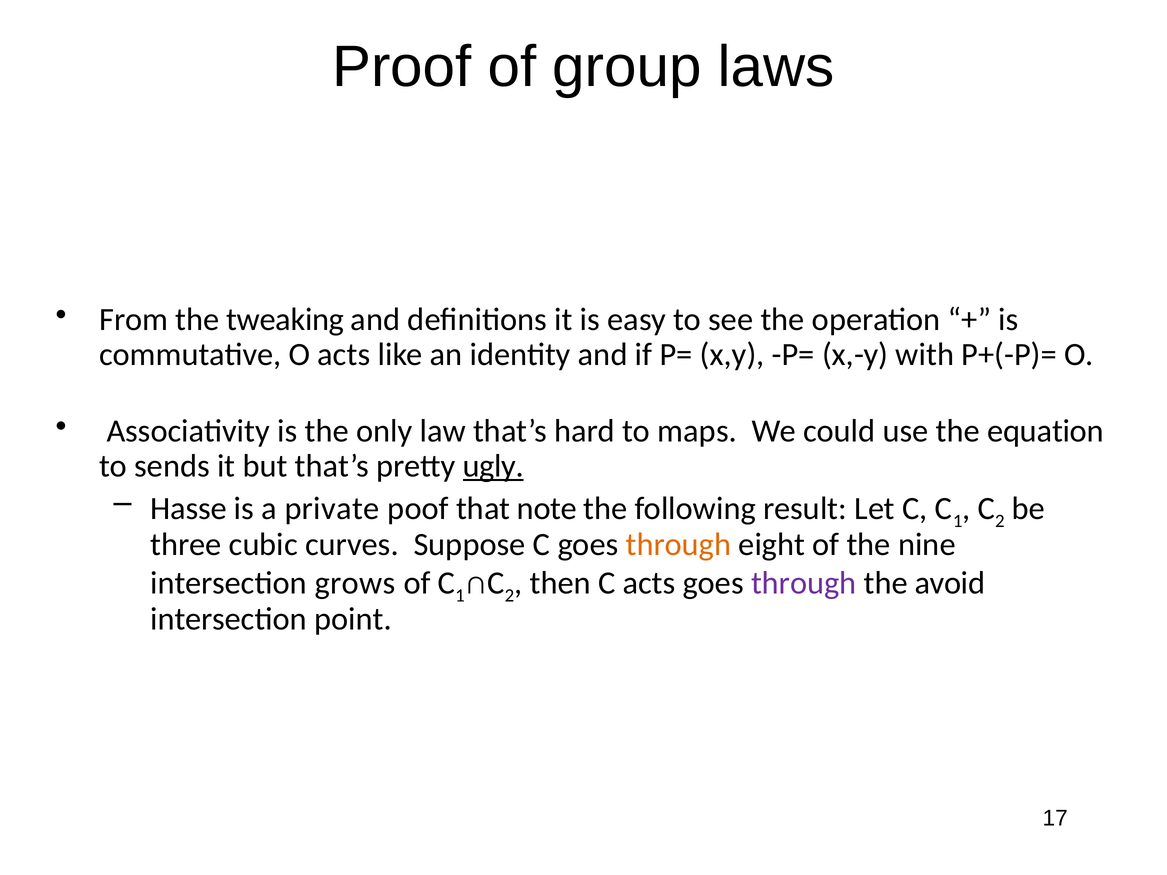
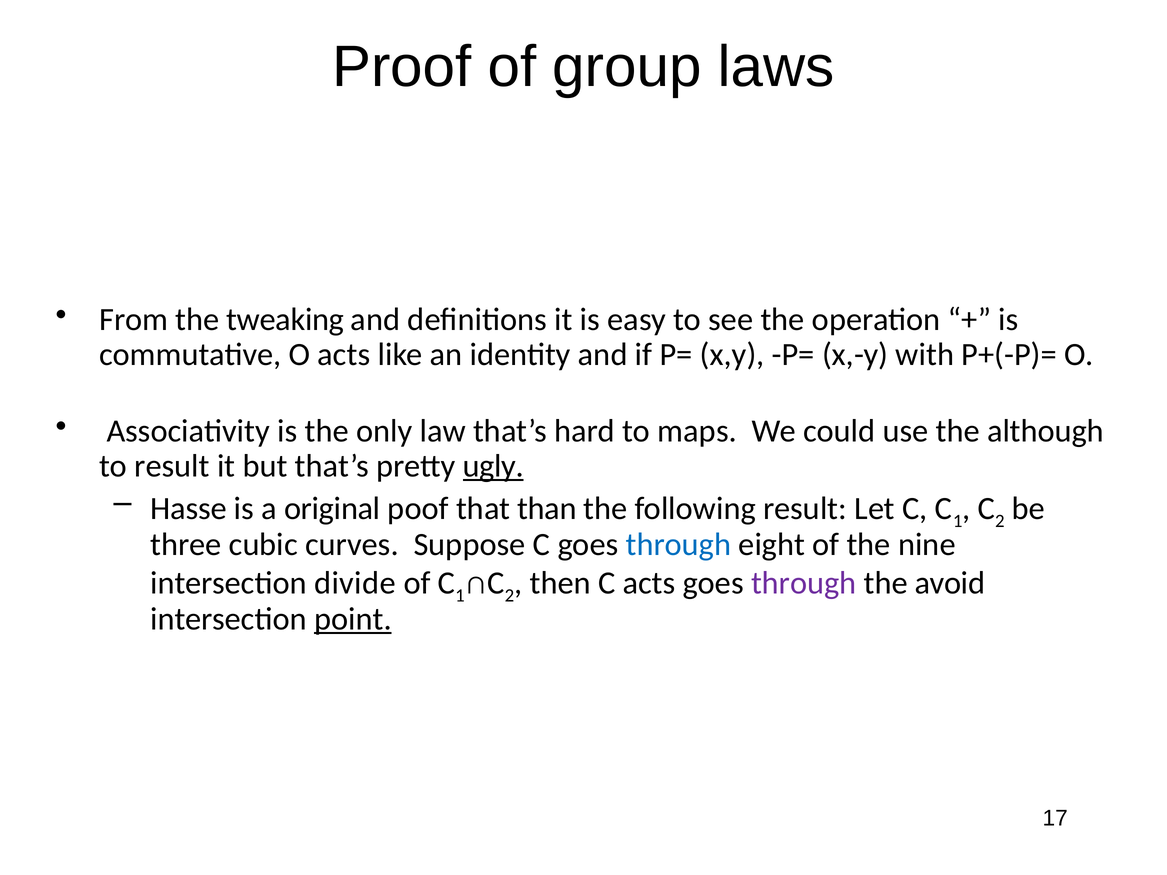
equation: equation -> although
to sends: sends -> result
private: private -> original
note: note -> than
through at (679, 544) colour: orange -> blue
grows: grows -> divide
point underline: none -> present
